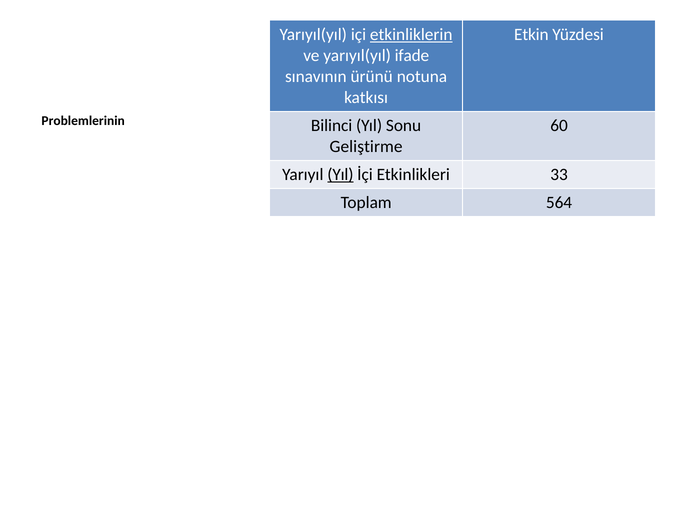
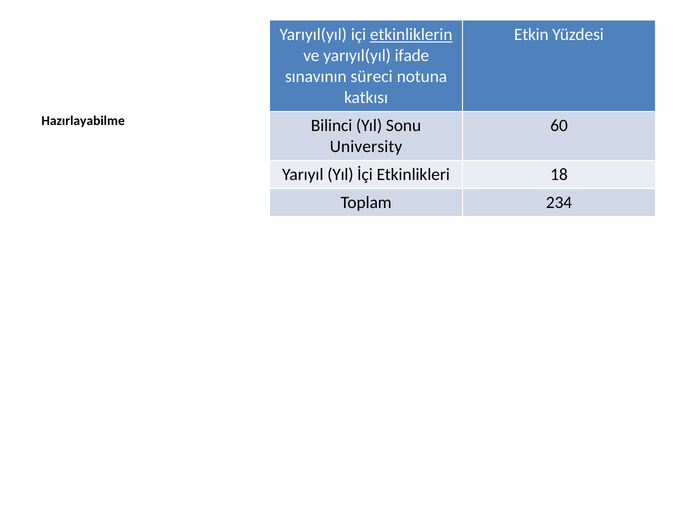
ürünü: ürünü -> süreci
Problemlerinin: Problemlerinin -> Hazırlayabilme
Geliştirme: Geliştirme -> University
Yıl at (340, 175) underline: present -> none
33: 33 -> 18
564: 564 -> 234
